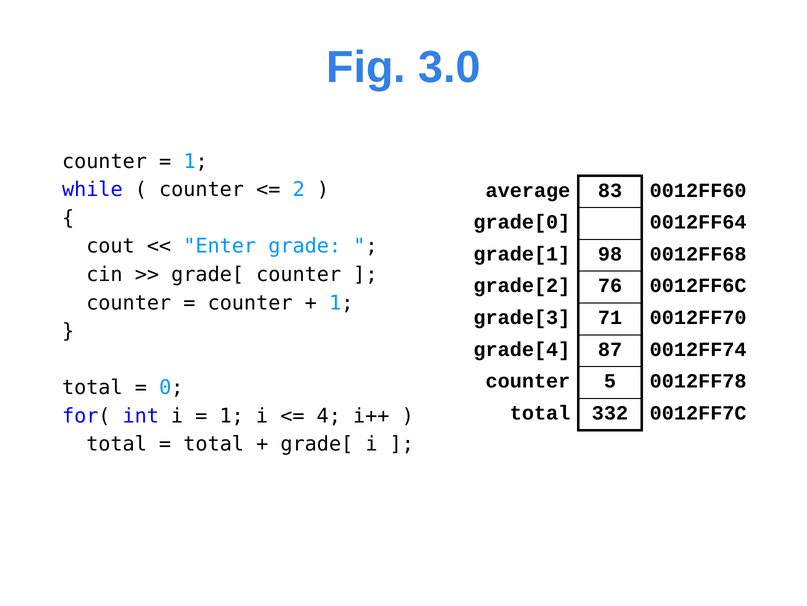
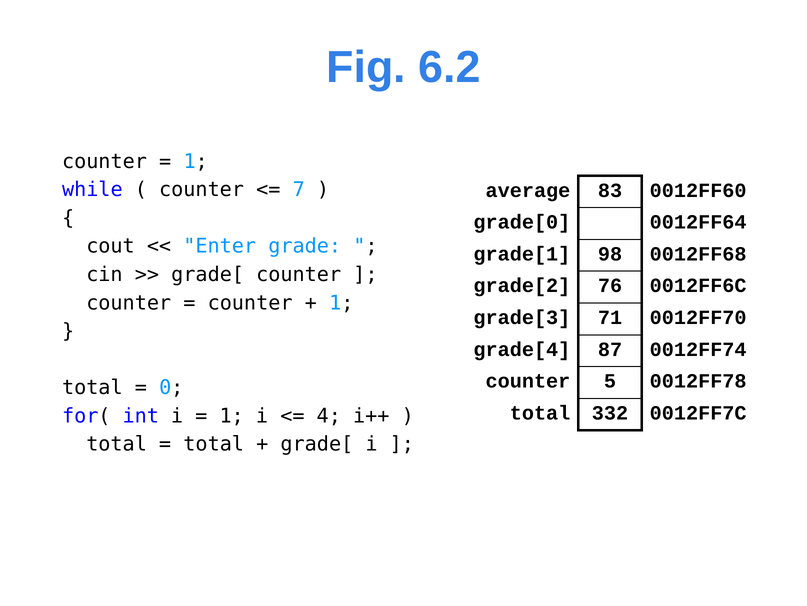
3.0: 3.0 -> 6.2
2: 2 -> 7
